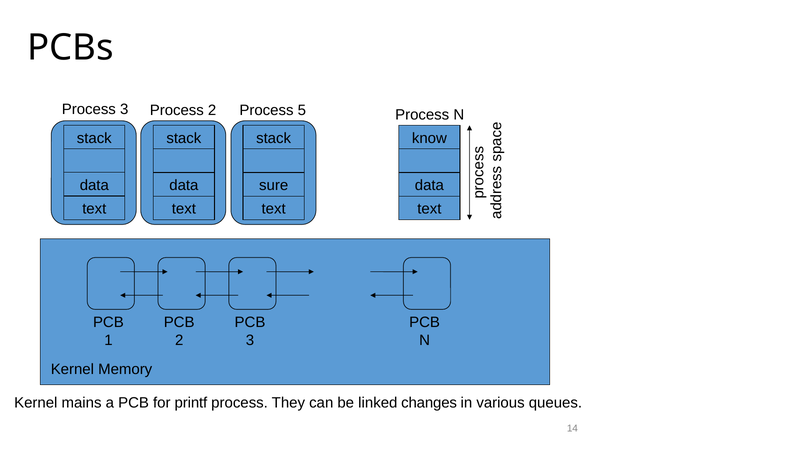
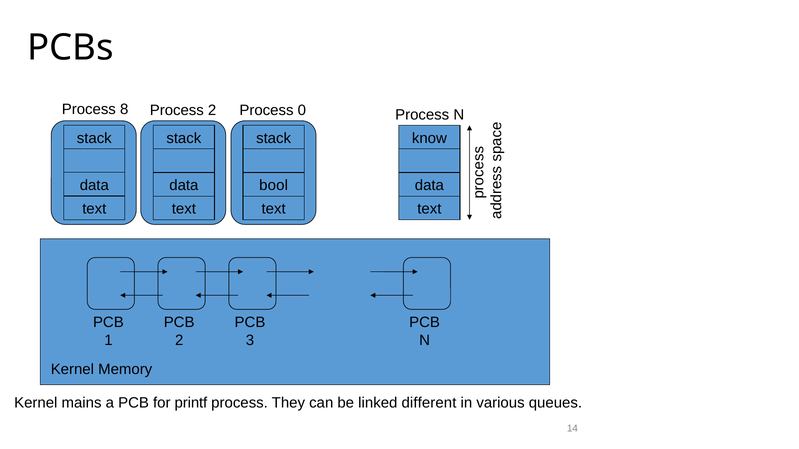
Process 3: 3 -> 8
5: 5 -> 0
sure: sure -> bool
changes: changes -> different
